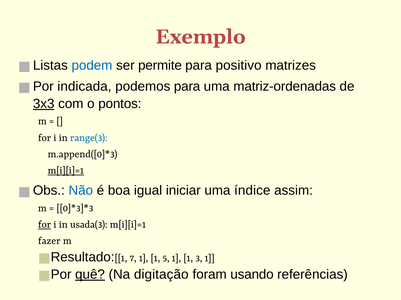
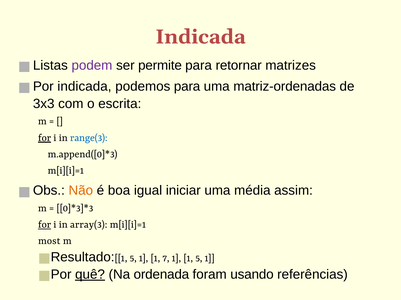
Exemplo at (201, 37): Exemplo -> Indicada
podem colour: blue -> purple
positivo: positivo -> retornar
3x3 underline: present -> none
pontos: pontos -> escrita
for at (45, 138) underline: none -> present
m[i][i]=1 at (66, 171) underline: present -> none
Não colour: blue -> orange
índice: índice -> média
usada(3: usada(3 -> array(3
fazer: fazer -> most
7 at (133, 258): 7 -> 5
5: 5 -> 7
1 1 3: 3 -> 5
digitação: digitação -> ordenada
